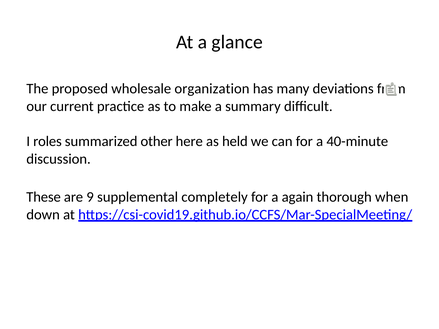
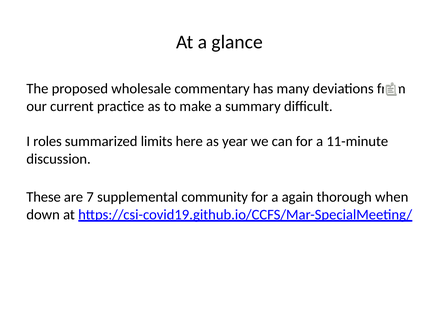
organization: organization -> commentary
other: other -> limits
held: held -> year
40-minute: 40-minute -> 11-minute
9: 9 -> 7
completely: completely -> community
